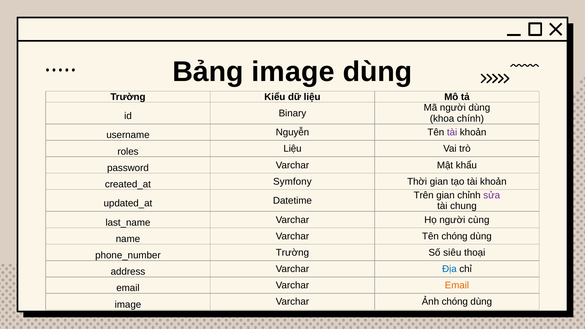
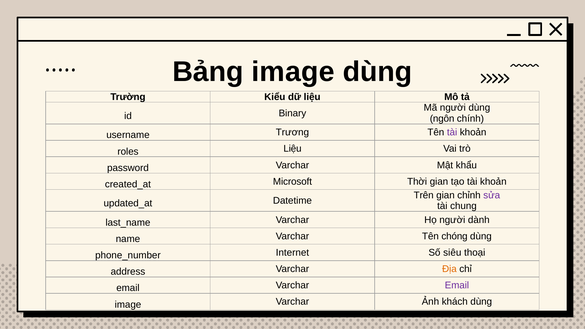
khoa: khoa -> ngôn
Nguyễn: Nguyễn -> Trương
Symfony: Symfony -> Microsoft
cùng: cùng -> dành
Trường at (292, 253): Trường -> Internet
Địa colour: blue -> orange
Email at (457, 285) colour: orange -> purple
Ảnh chóng: chóng -> khách
